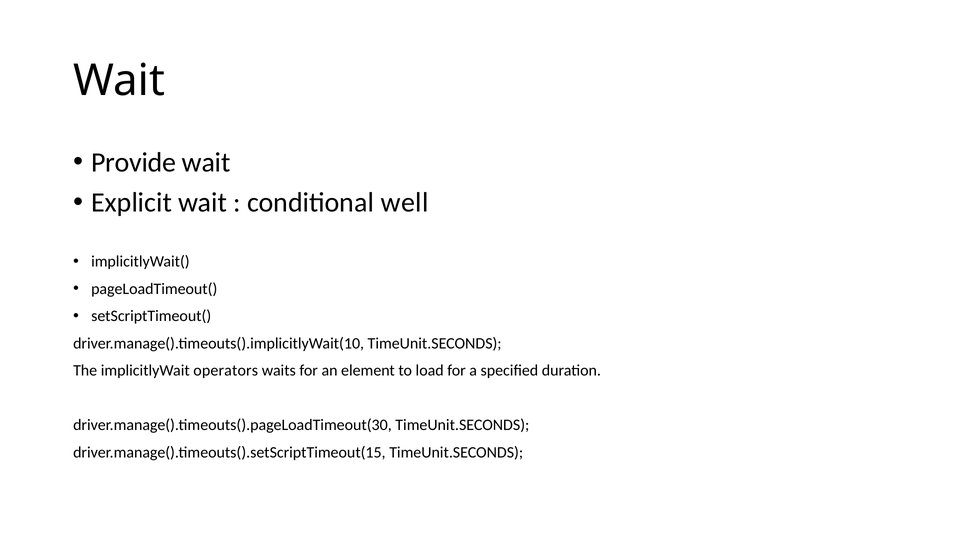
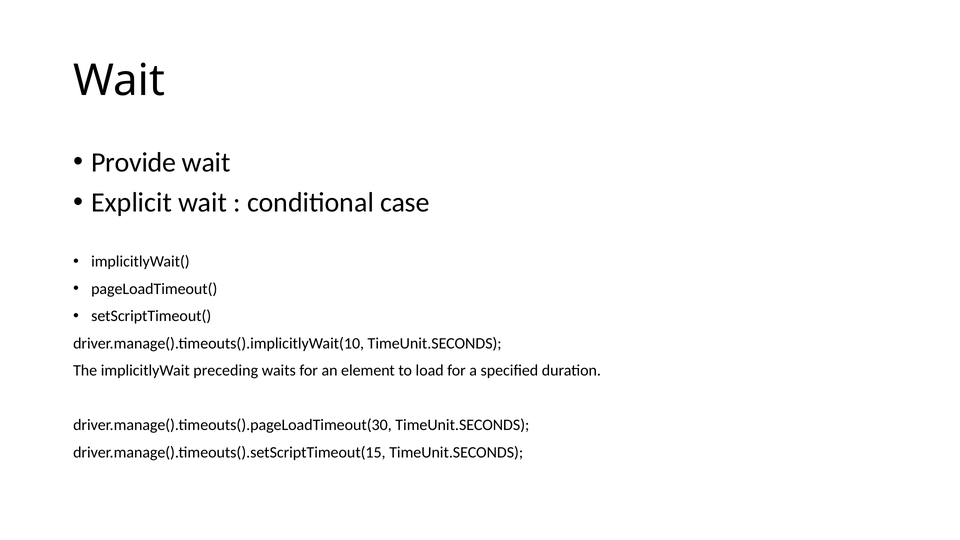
well: well -> case
operators: operators -> preceding
